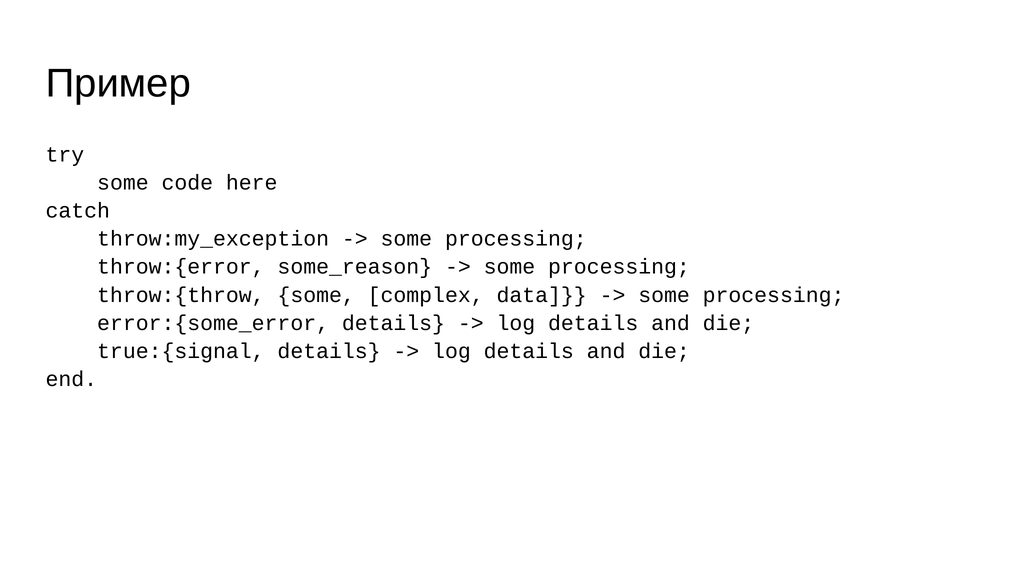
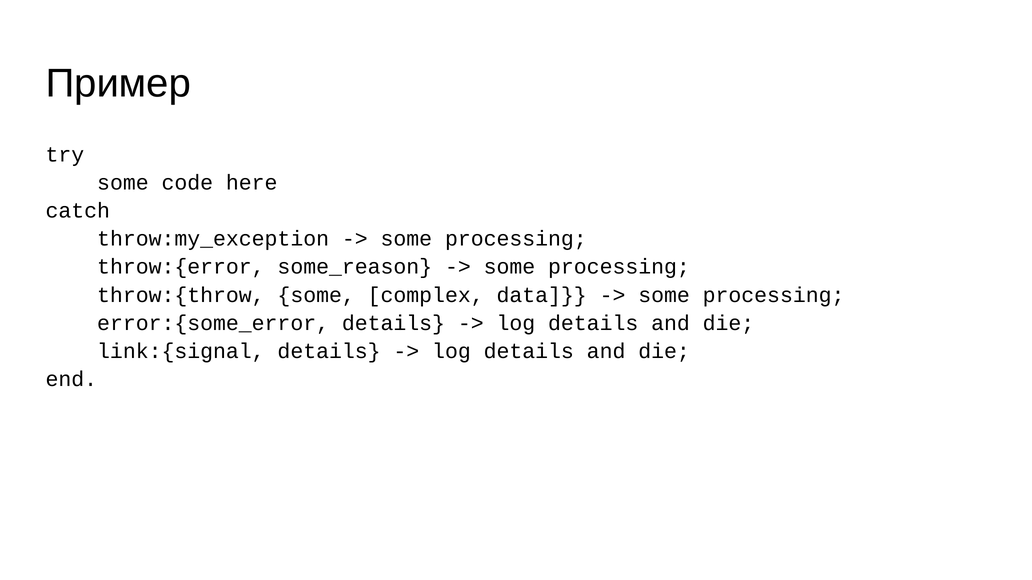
true:{signal: true:{signal -> link:{signal
